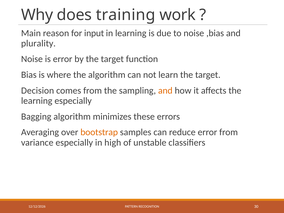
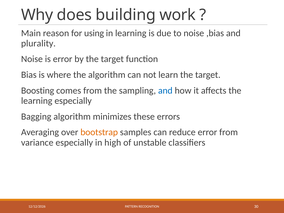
training: training -> building
input: input -> using
Decision: Decision -> Boosting
and at (165, 91) colour: orange -> blue
